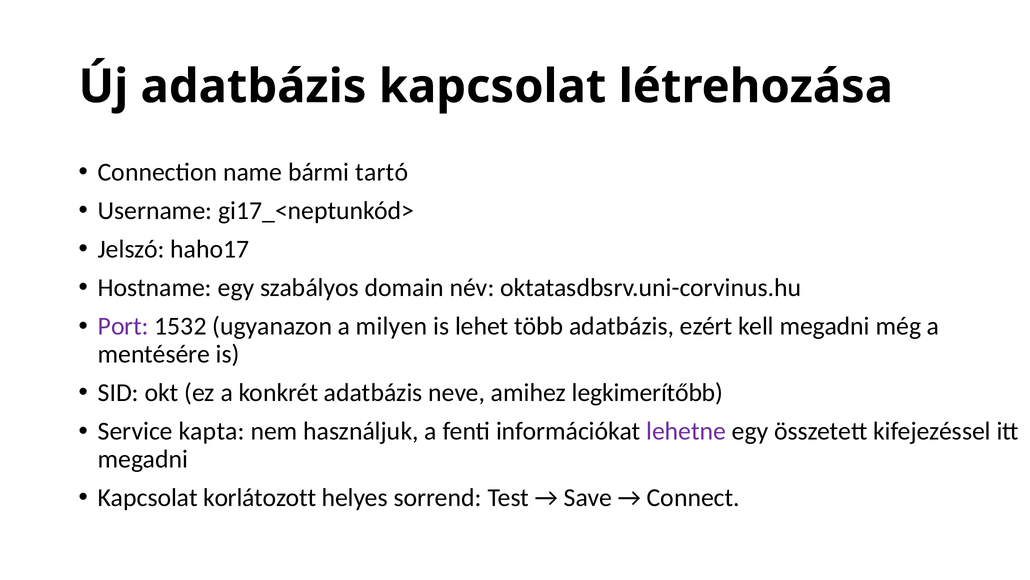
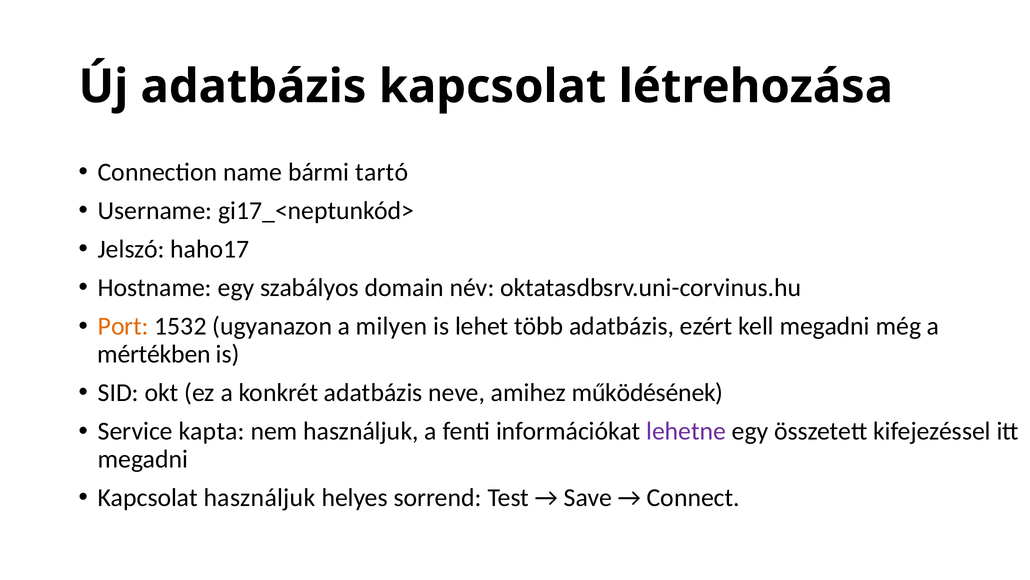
Port colour: purple -> orange
mentésére: mentésére -> mértékben
legkimerítőbb: legkimerítőbb -> működésének
Kapcsolat korlátozott: korlátozott -> használjuk
